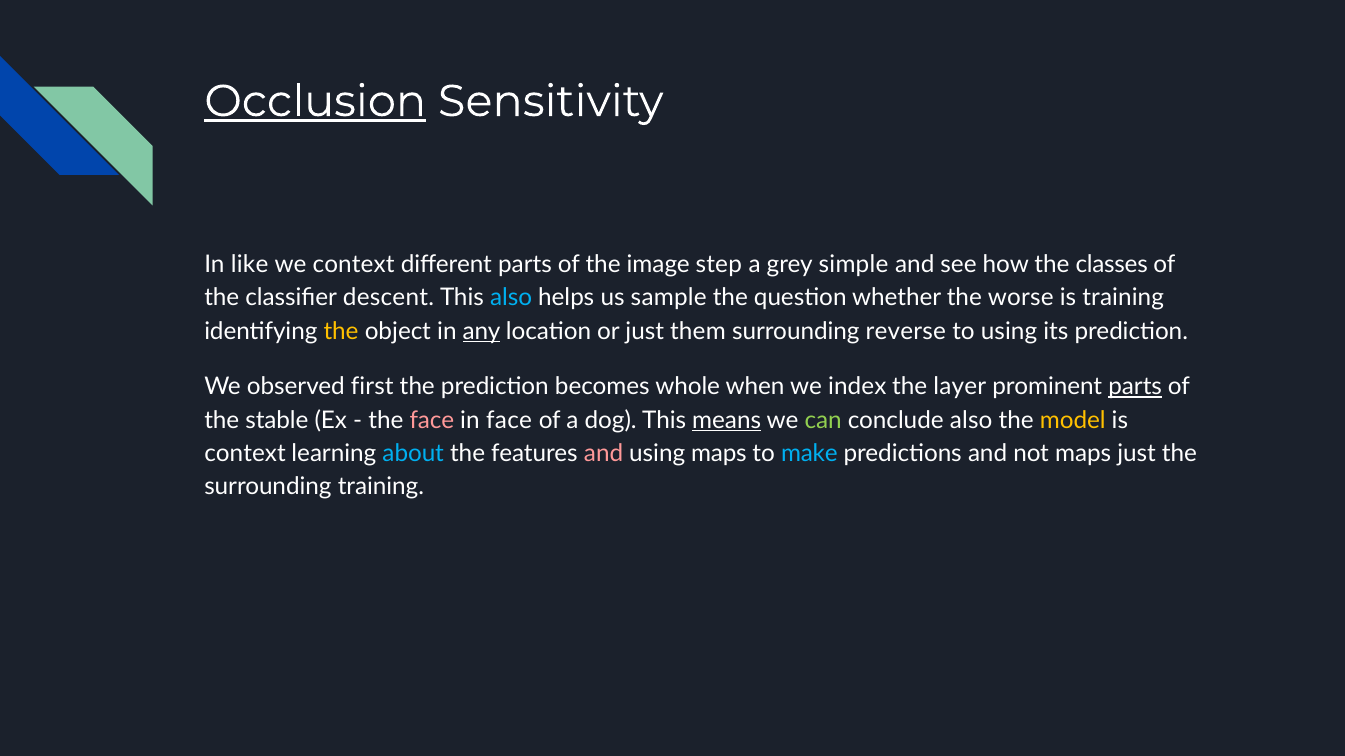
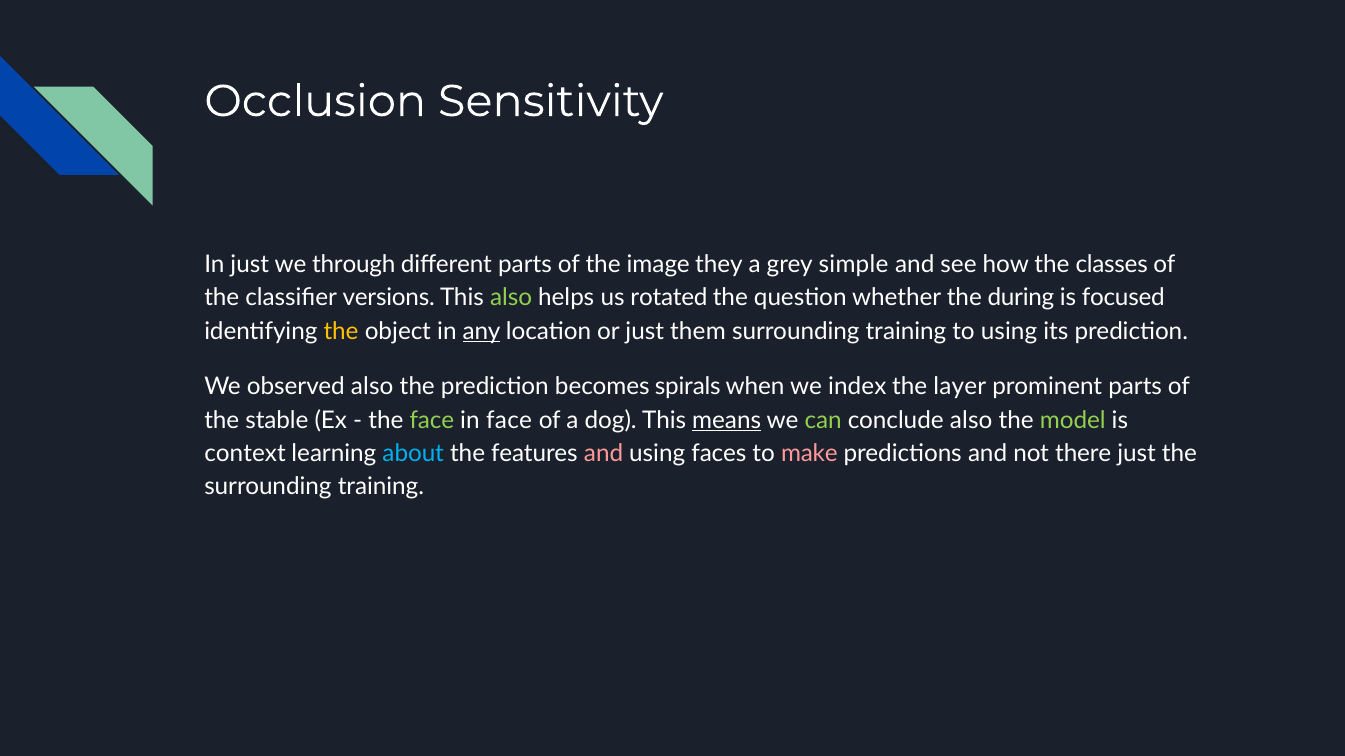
Occlusion underline: present -> none
In like: like -> just
we context: context -> through
step: step -> they
descent: descent -> versions
also at (511, 298) colour: light blue -> light green
sample: sample -> rotated
worse: worse -> during
is training: training -> focused
reverse at (906, 331): reverse -> training
observed first: first -> also
whole: whole -> spirals
parts at (1135, 387) underline: present -> none
face at (432, 420) colour: pink -> light green
model colour: yellow -> light green
using maps: maps -> faces
make colour: light blue -> pink
not maps: maps -> there
